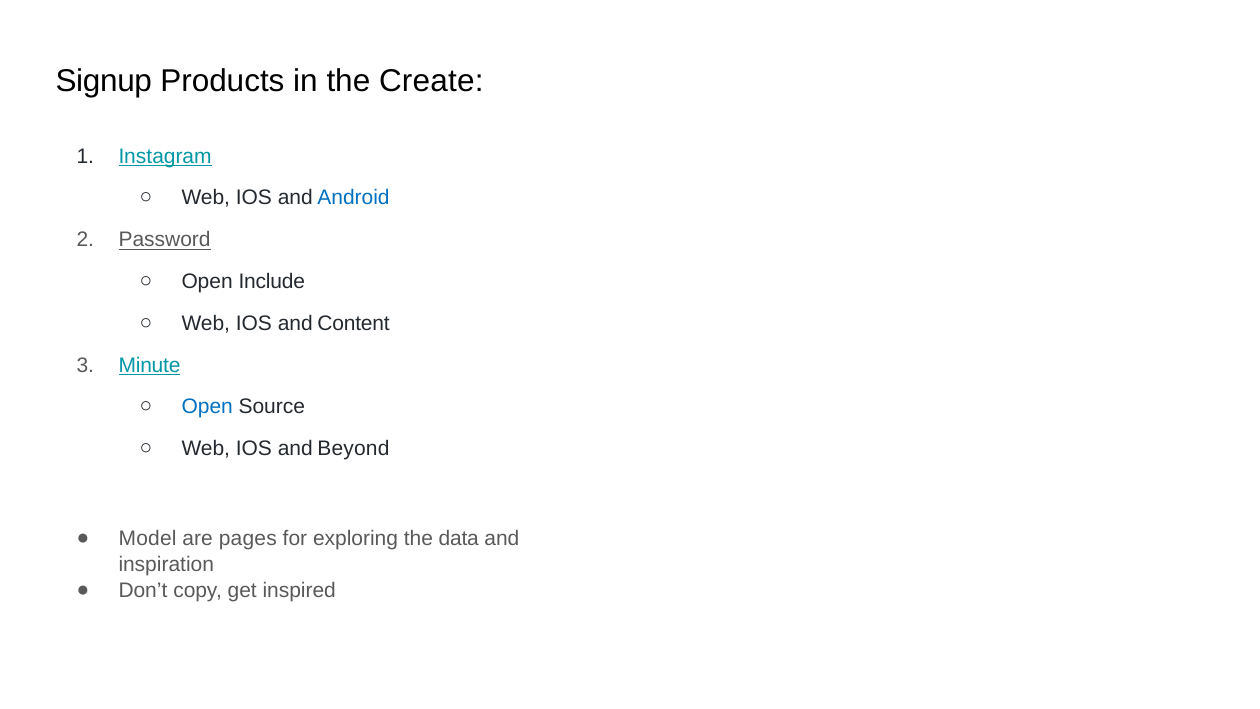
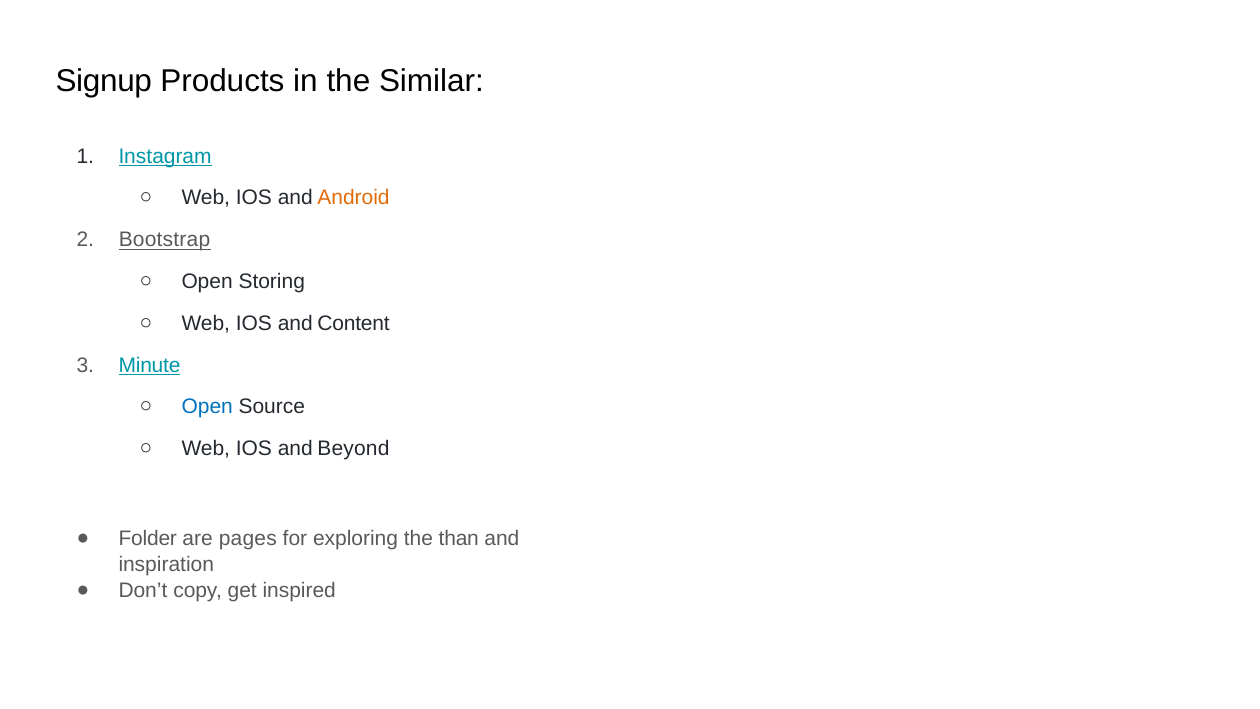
Create: Create -> Similar
Android colour: blue -> orange
Password: Password -> Bootstrap
Include: Include -> Storing
Model: Model -> Folder
data: data -> than
